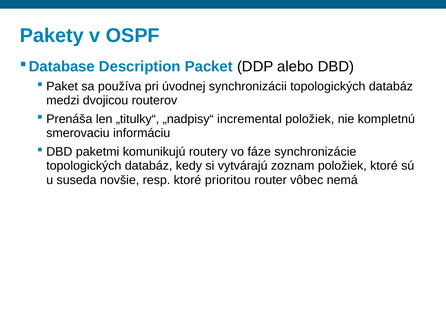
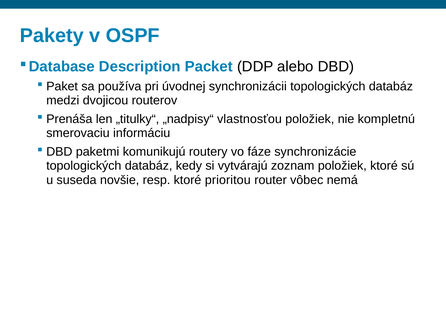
incremental: incremental -> vlastnosťou
